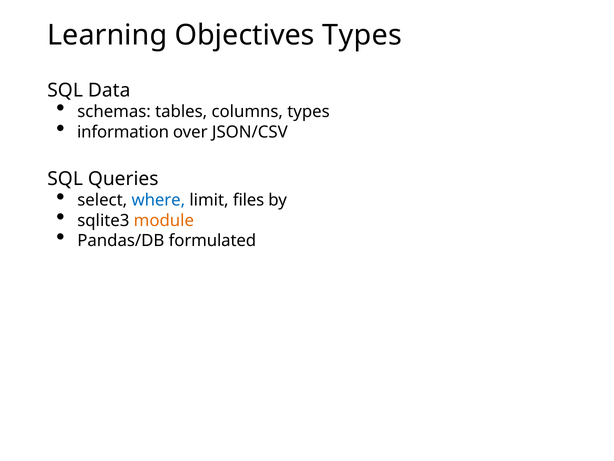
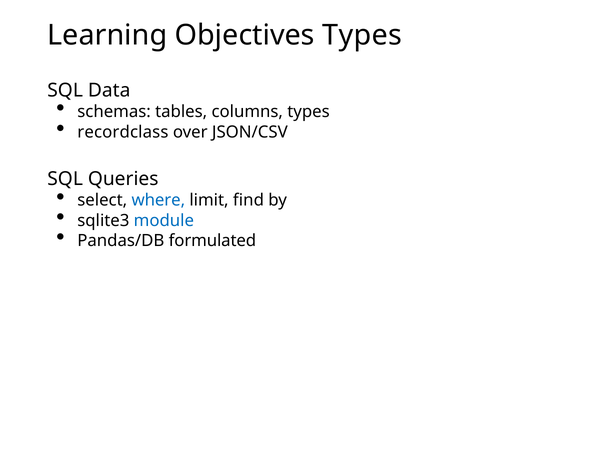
information: information -> recordclass
files: files -> find
module colour: orange -> blue
